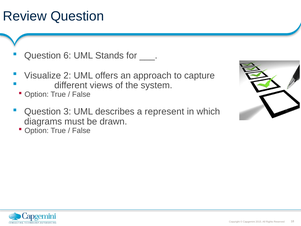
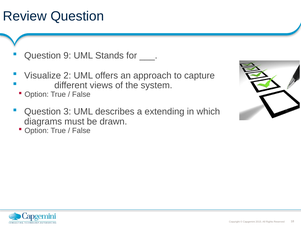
6: 6 -> 9
represent: represent -> extending
